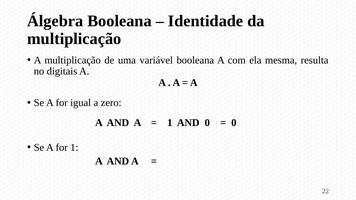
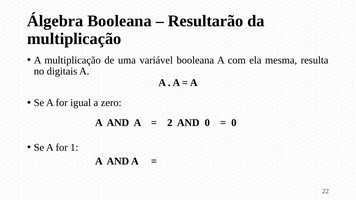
Identidade: Identidade -> Resultarão
1 at (170, 123): 1 -> 2
